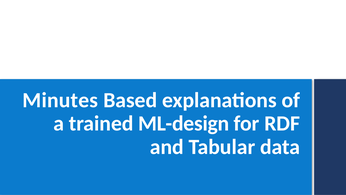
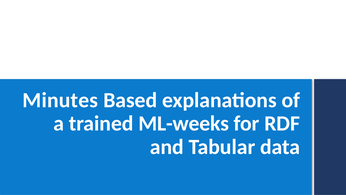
ML-design: ML-design -> ML-weeks
